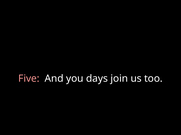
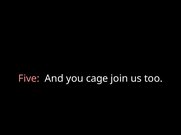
days: days -> cage
